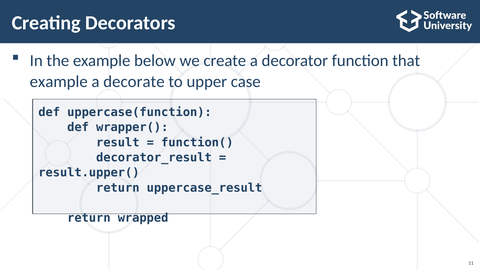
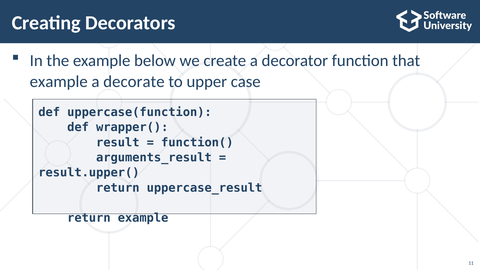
decorator_result: decorator_result -> arguments_result
return wrapped: wrapped -> example
